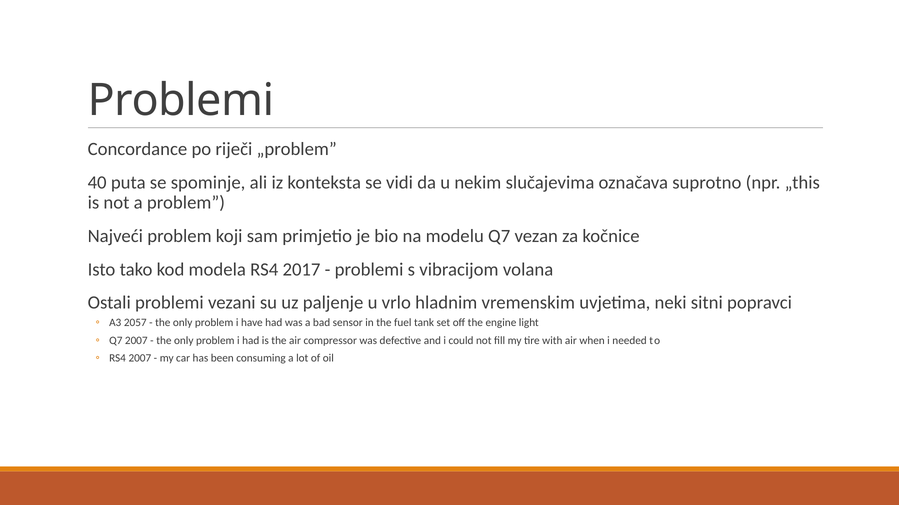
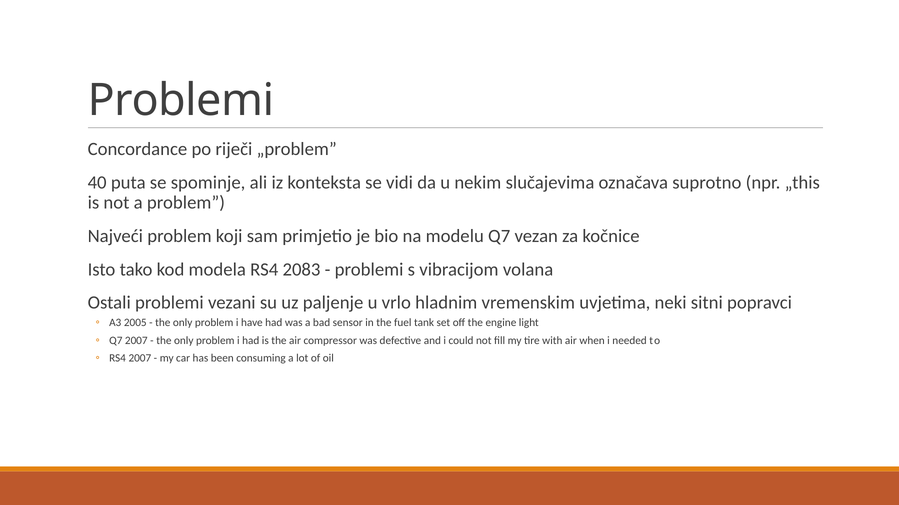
2017: 2017 -> 2083
2057: 2057 -> 2005
